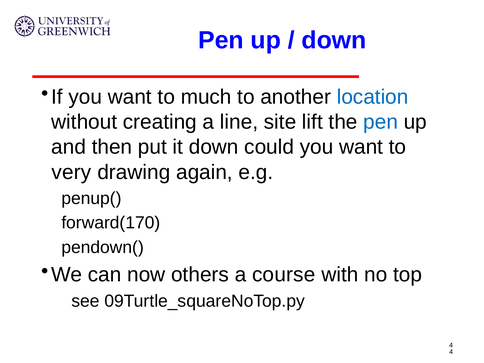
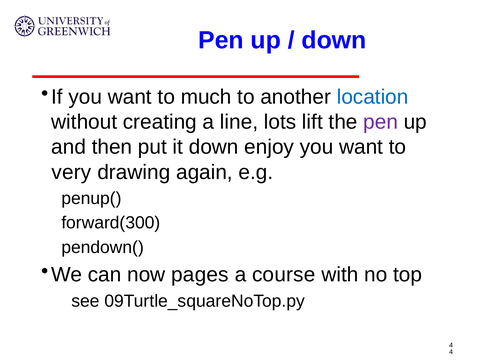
site: site -> lots
pen at (381, 122) colour: blue -> purple
could: could -> enjoy
forward(170: forward(170 -> forward(300
others: others -> pages
